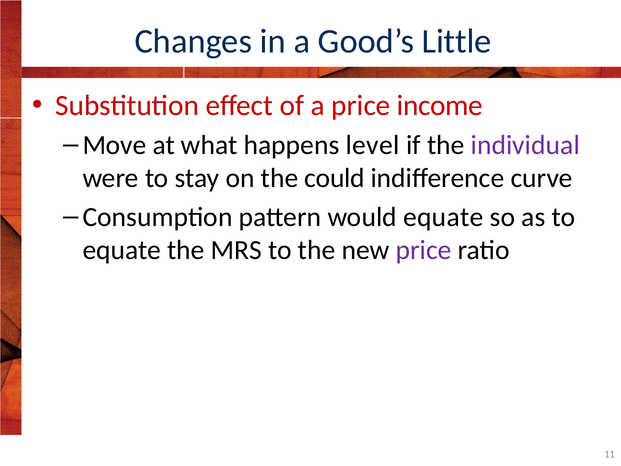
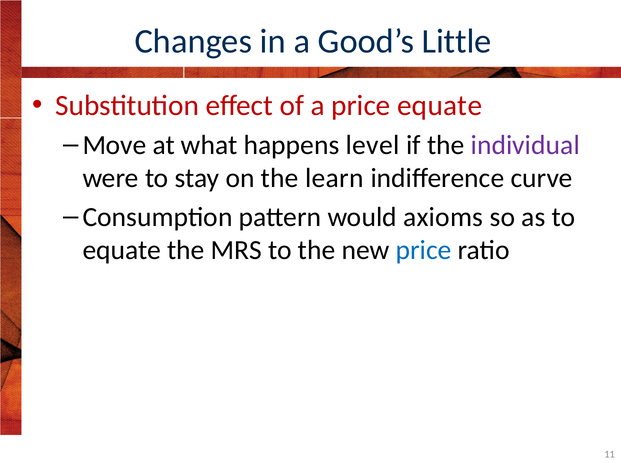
price income: income -> equate
could: could -> learn
would equate: equate -> axioms
price at (424, 250) colour: purple -> blue
